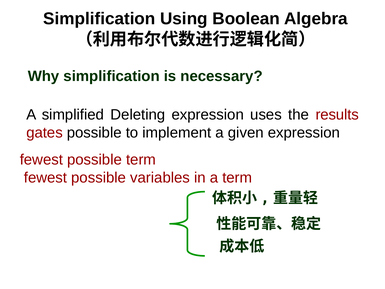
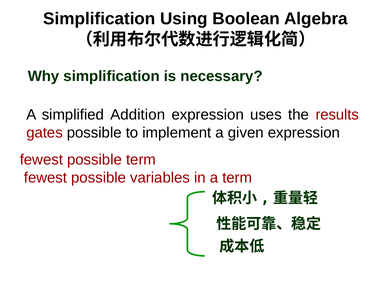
Deleting: Deleting -> Addition
